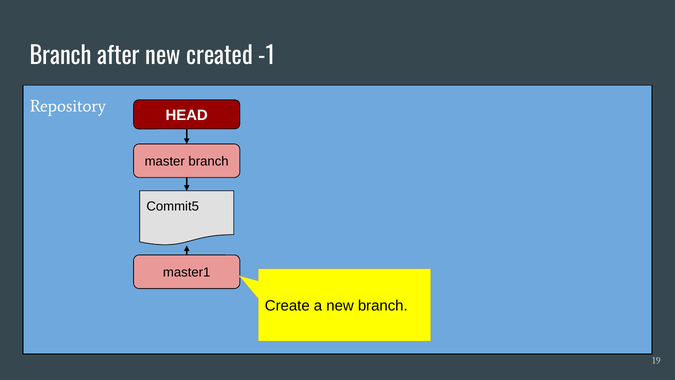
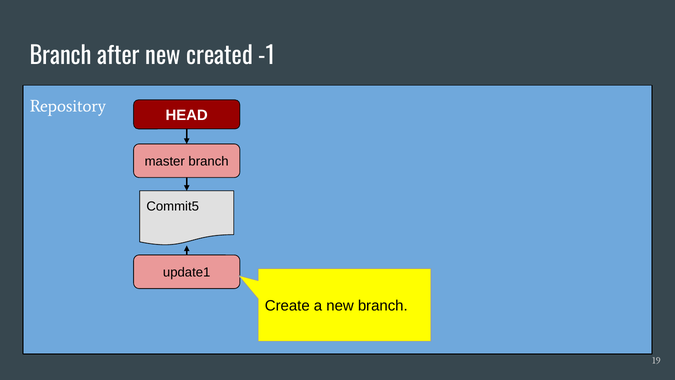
master1: master1 -> update1
